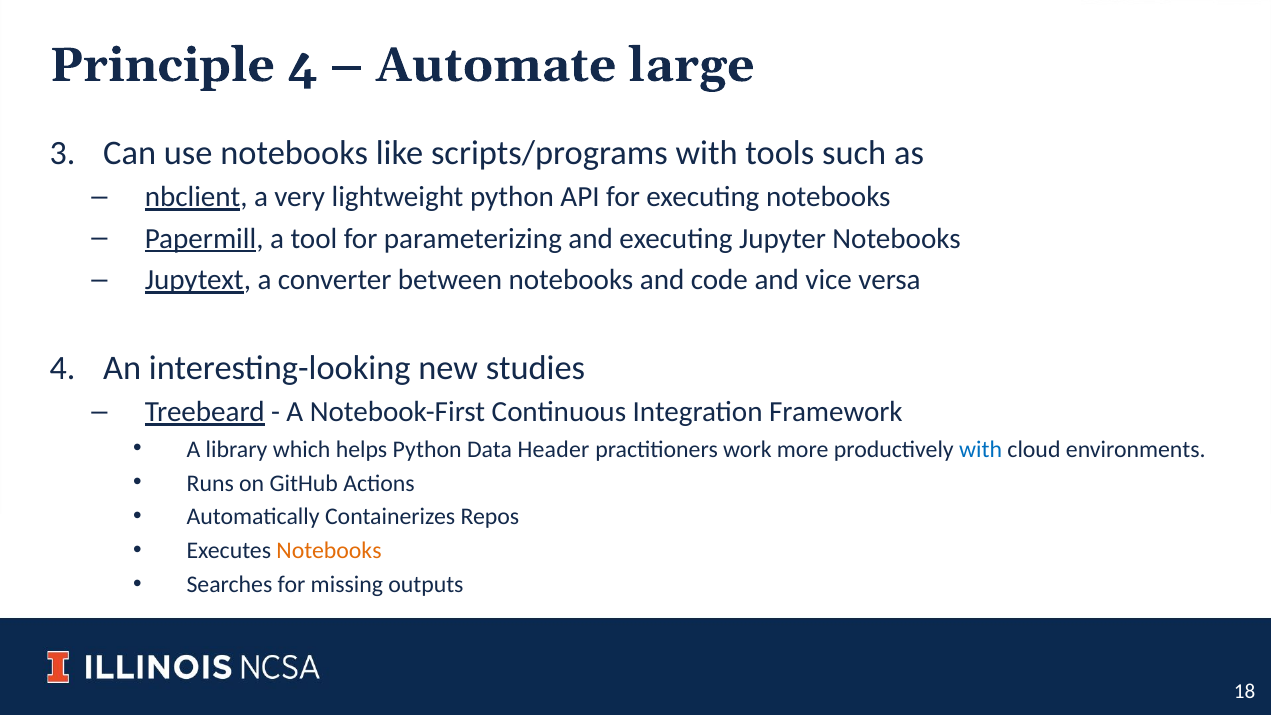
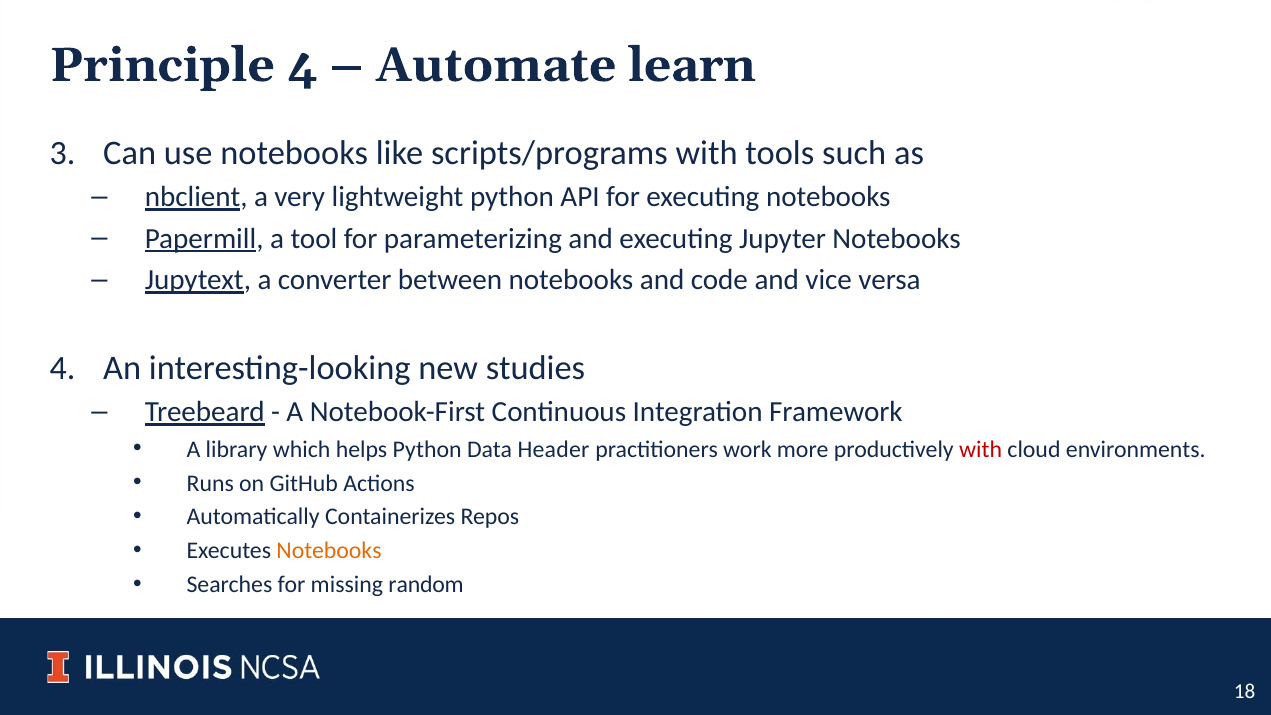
large: large -> learn
with at (981, 449) colour: blue -> red
outputs: outputs -> random
